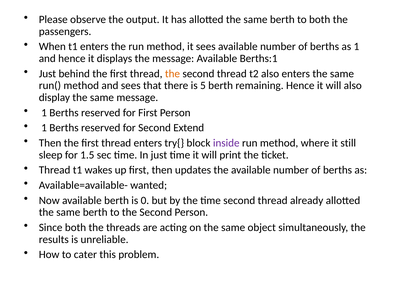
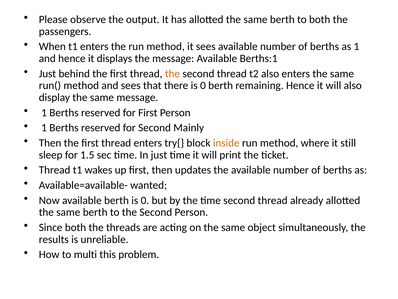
there is 5: 5 -> 0
Extend: Extend -> Mainly
inside colour: purple -> orange
cater: cater -> multi
